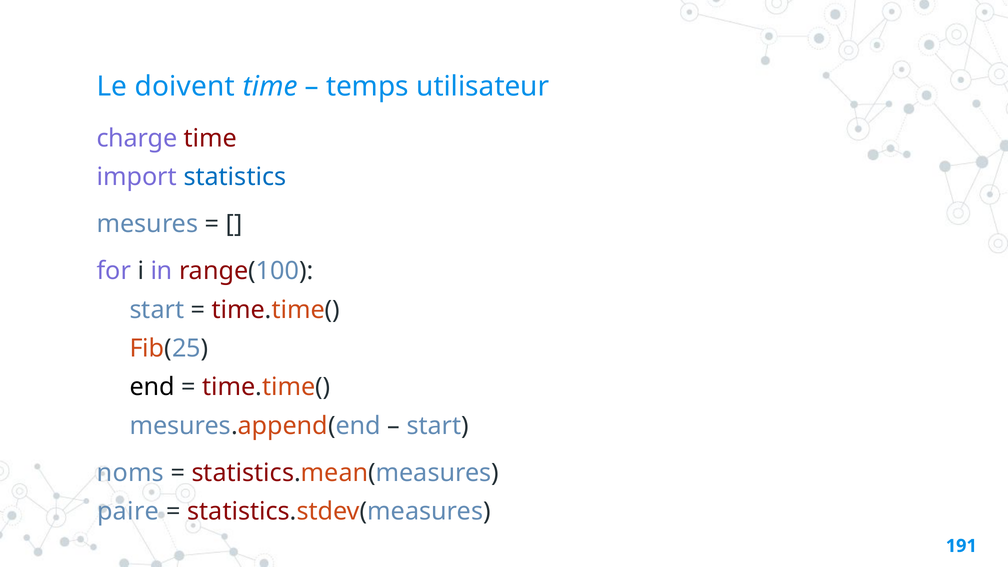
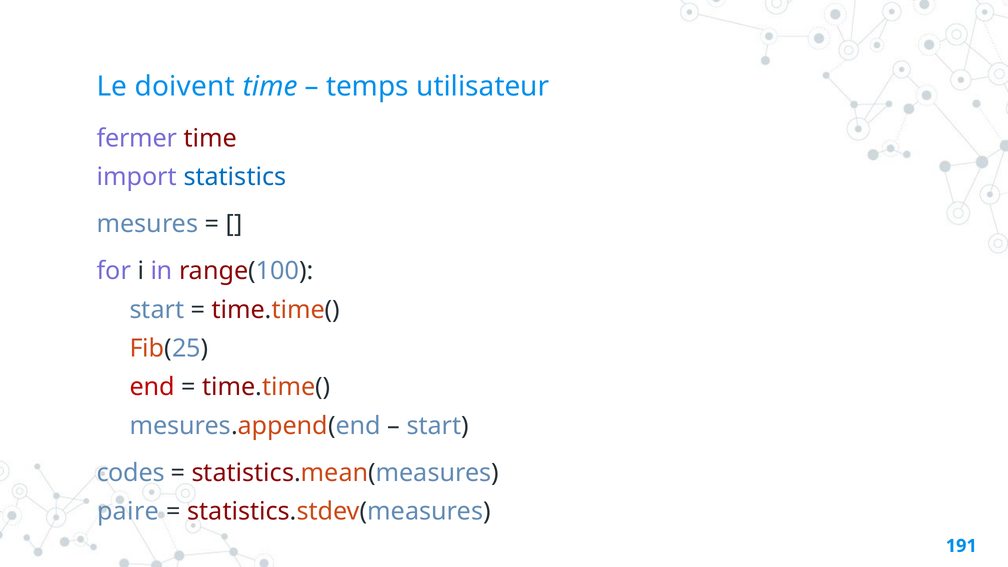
charge: charge -> fermer
end colour: black -> red
noms: noms -> codes
